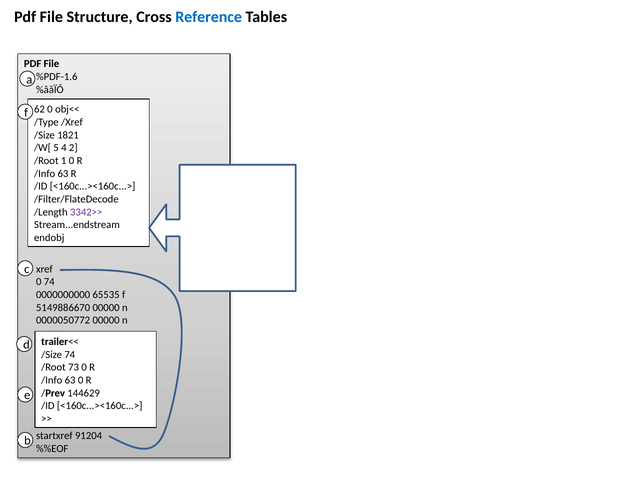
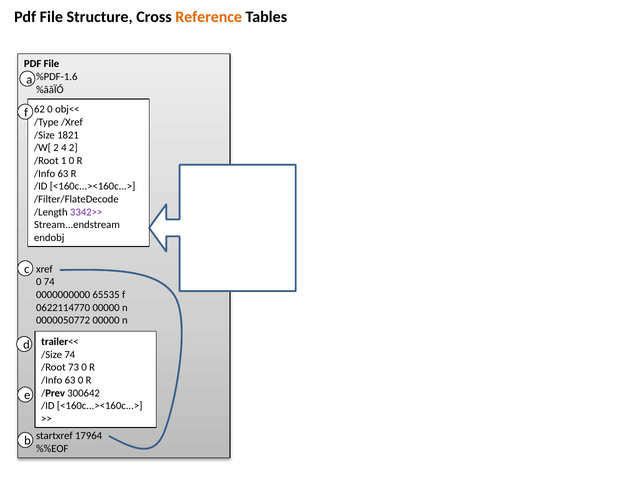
Reference colour: blue -> orange
/W[ 5: 5 -> 2
5149886670: 5149886670 -> 0622114770
144629: 144629 -> 300642
91204: 91204 -> 17964
